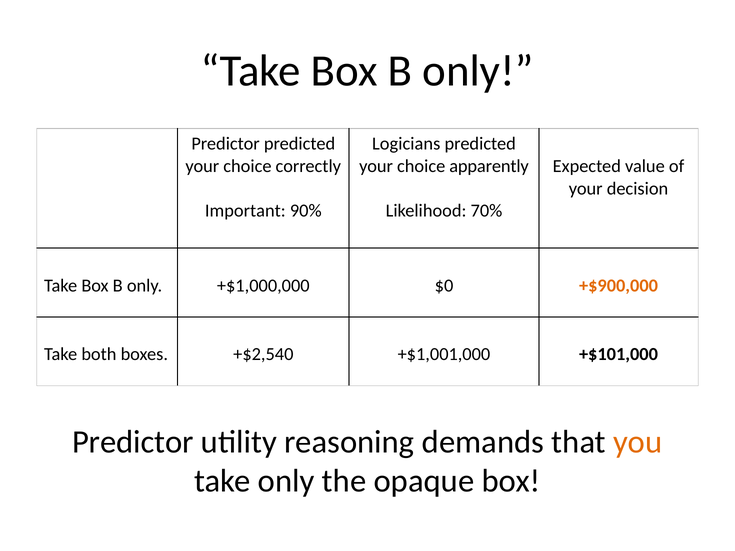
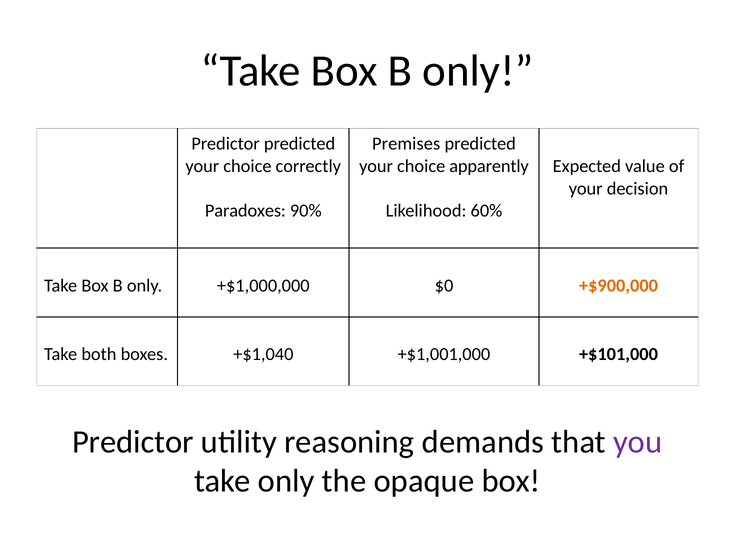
Logicians: Logicians -> Premises
Important: Important -> Paradoxes
70%: 70% -> 60%
+$2,540: +$2,540 -> +$1,040
you colour: orange -> purple
